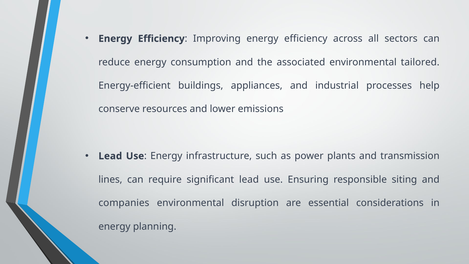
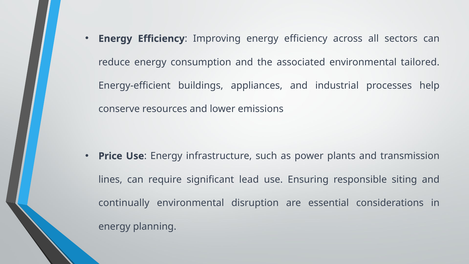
Lead at (110, 156): Lead -> Price
companies: companies -> continually
